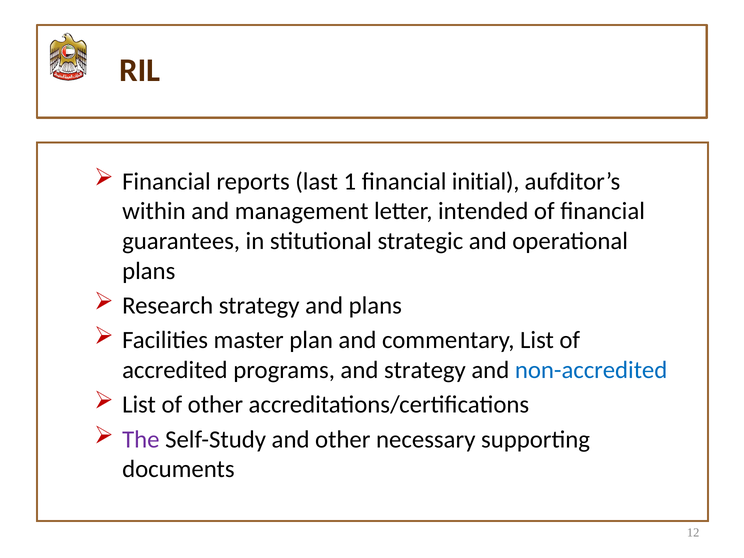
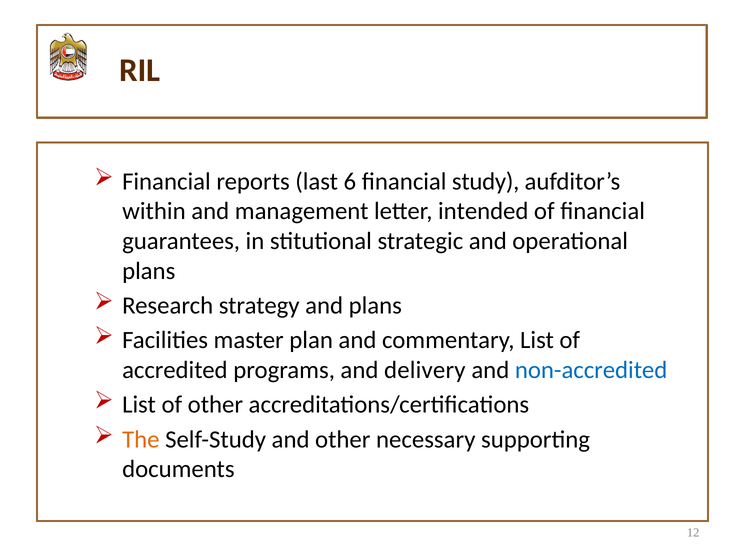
1: 1 -> 6
initial: initial -> study
and strategy: strategy -> delivery
The colour: purple -> orange
